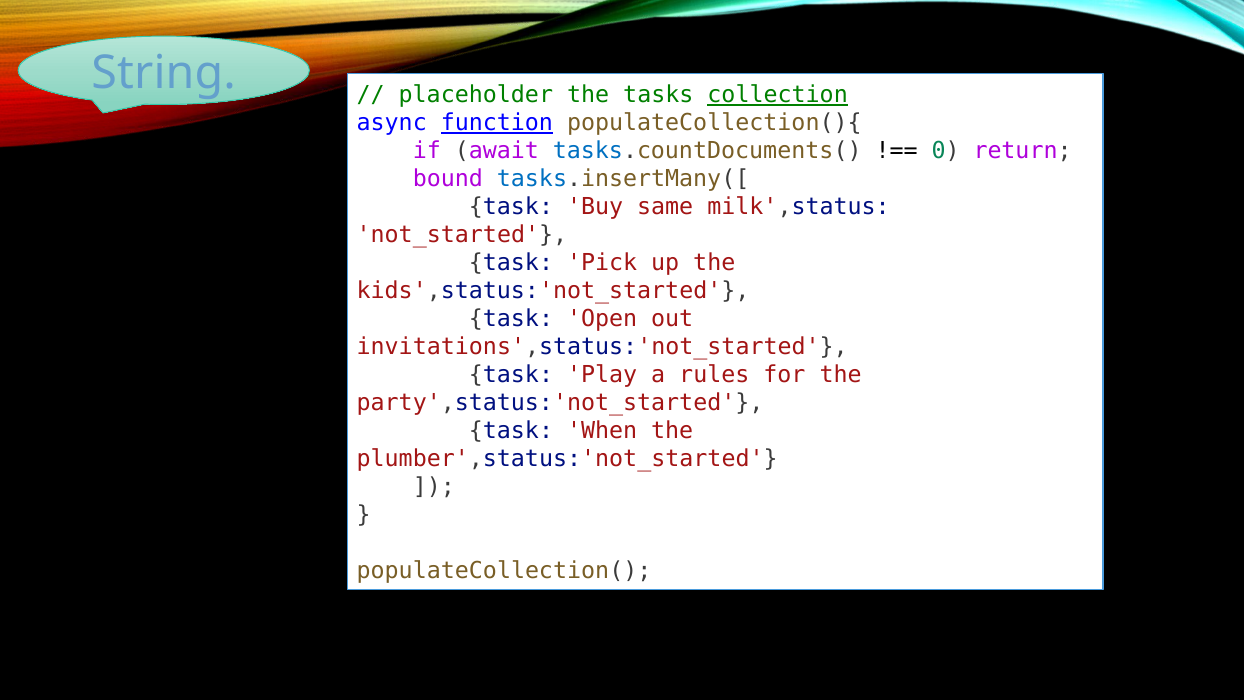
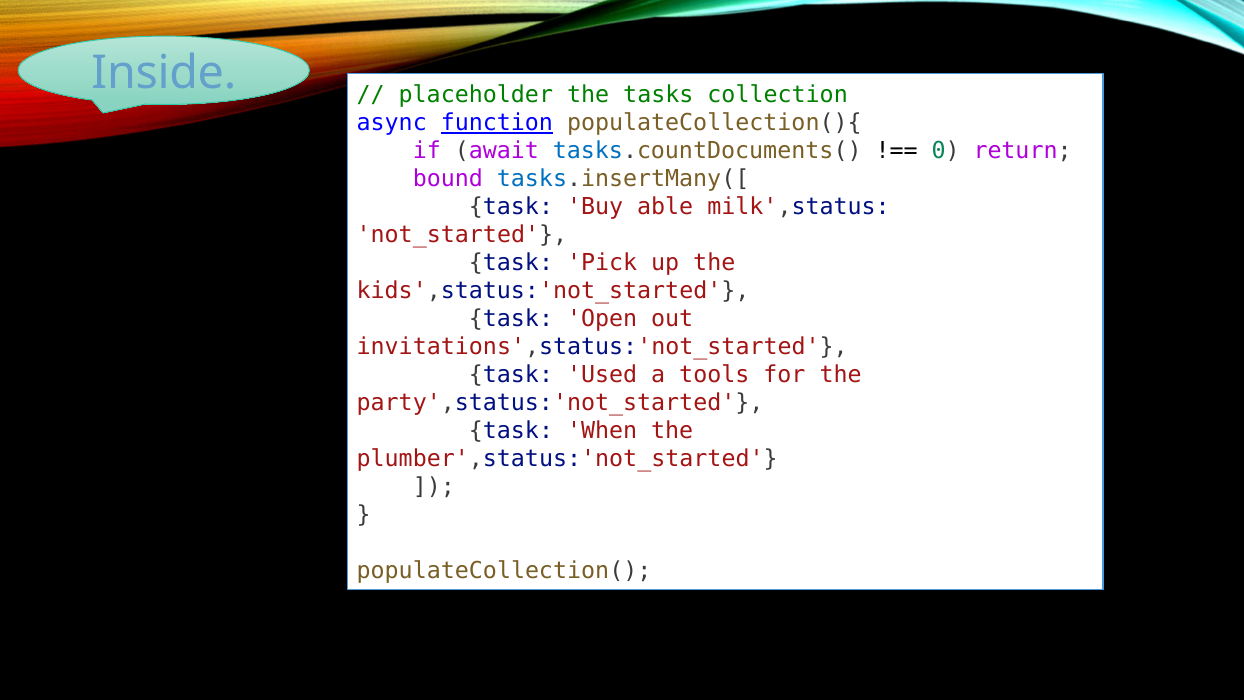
String: String -> Inside
collection underline: present -> none
same: same -> able
Play: Play -> Used
rules: rules -> tools
